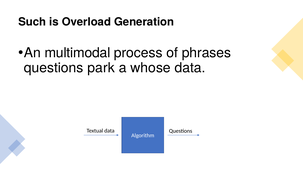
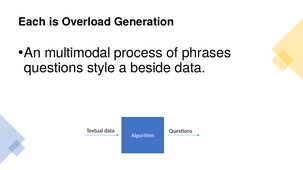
Such: Such -> Each
park: park -> style
whose: whose -> beside
